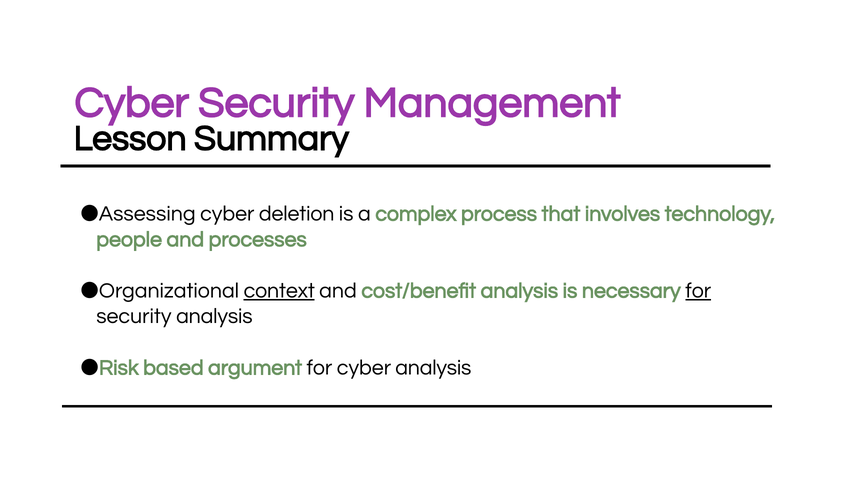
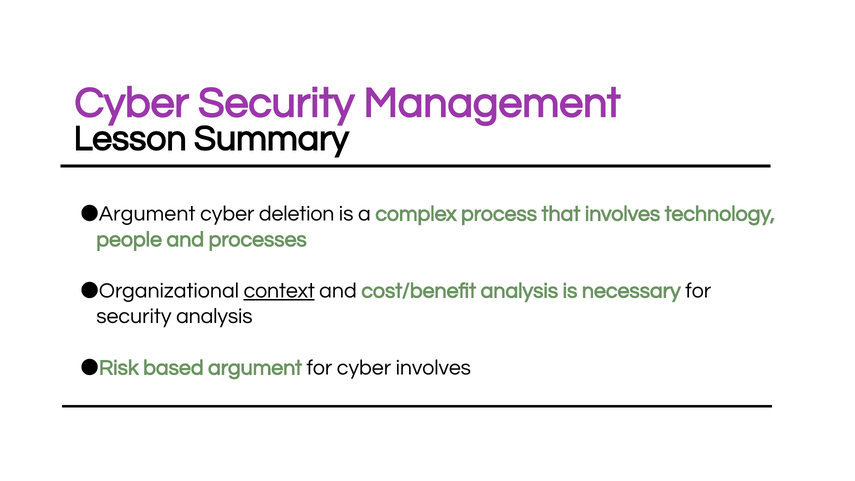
Assessing at (147, 214): Assessing -> Argument
for at (698, 291) underline: present -> none
cyber analysis: analysis -> involves
